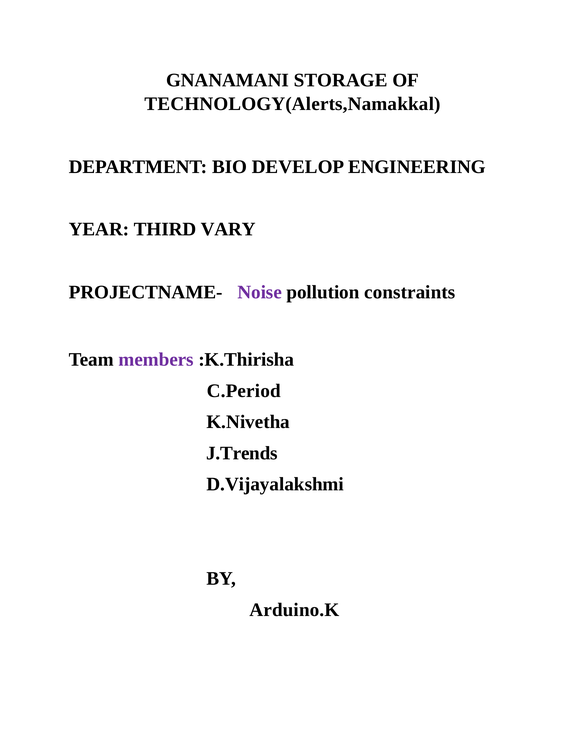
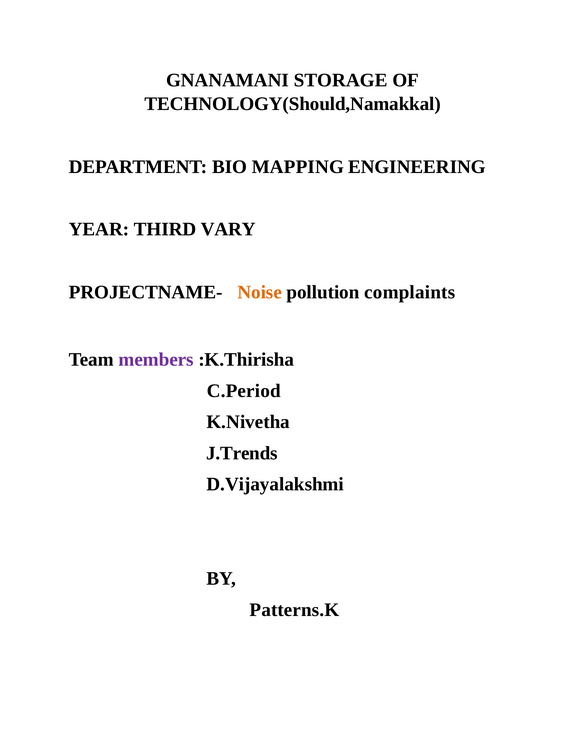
TECHNOLOGY(Alerts,Namakkal: TECHNOLOGY(Alerts,Namakkal -> TECHNOLOGY(Should,Namakkal
DEVELOP: DEVELOP -> MAPPING
Noise colour: purple -> orange
constraints: constraints -> complaints
Arduino.K: Arduino.K -> Patterns.K
